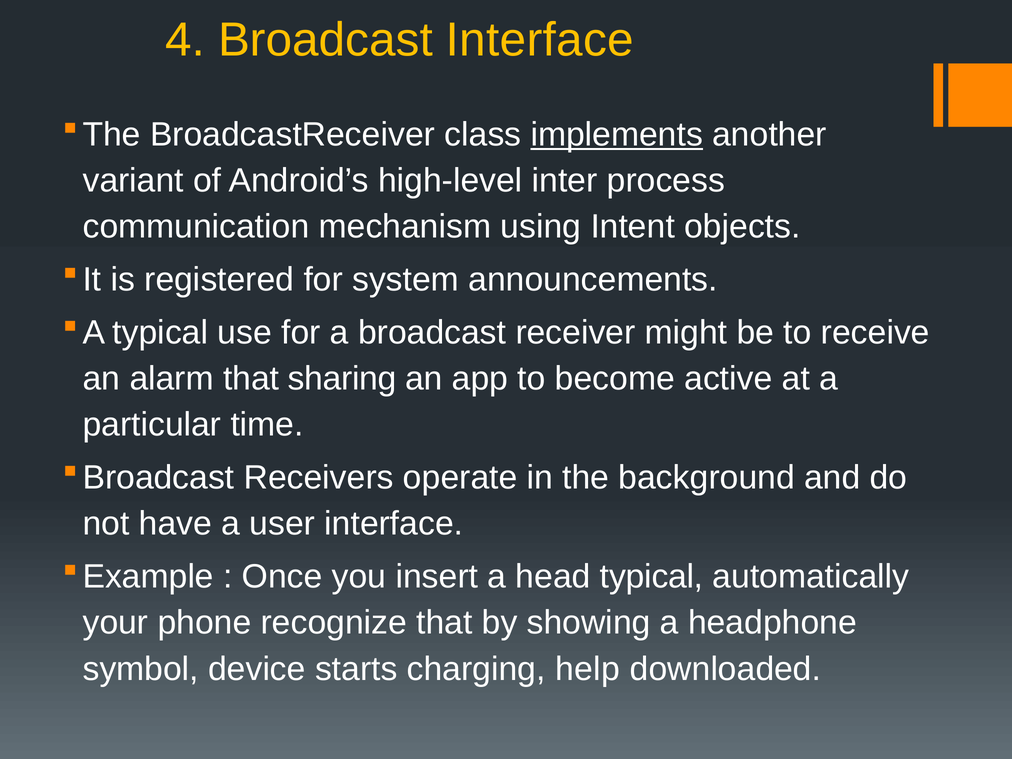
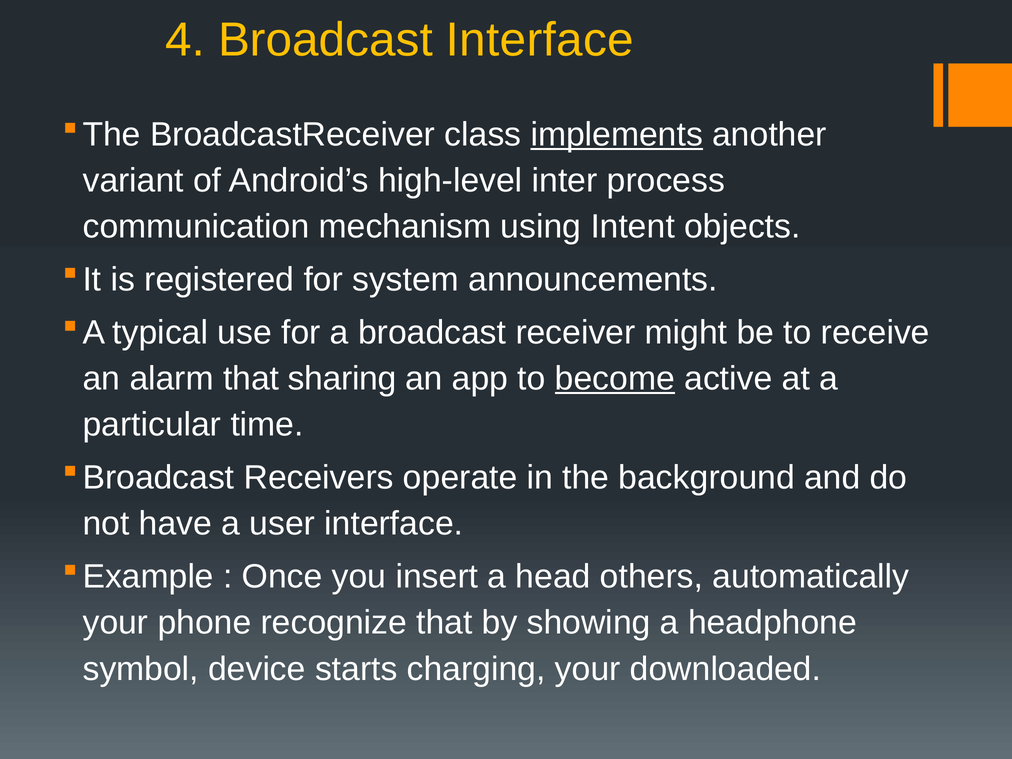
become underline: none -> present
head typical: typical -> others
charging help: help -> your
